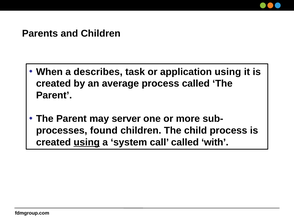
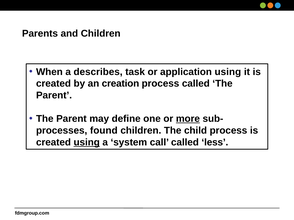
average: average -> creation
server: server -> define
more underline: none -> present
with: with -> less
